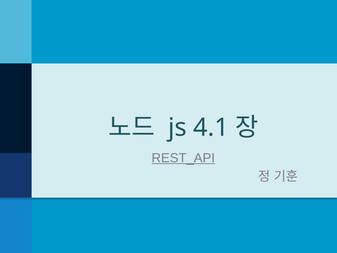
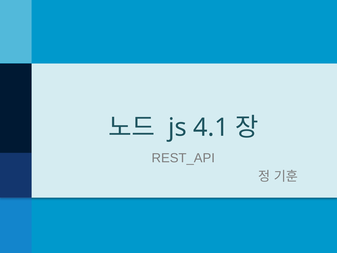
REST_API underline: present -> none
